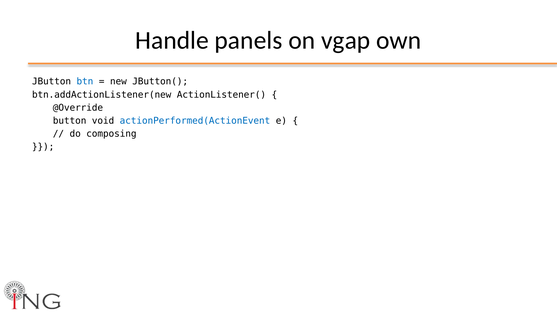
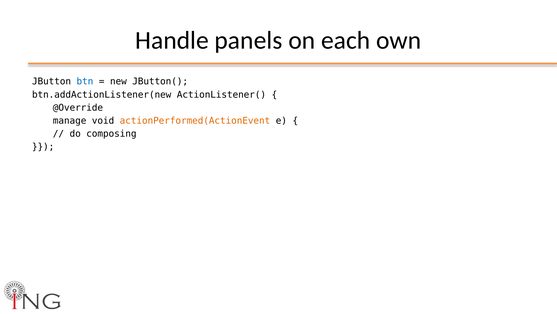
vgap: vgap -> each
button: button -> manage
actionPerformed(ActionEvent colour: blue -> orange
